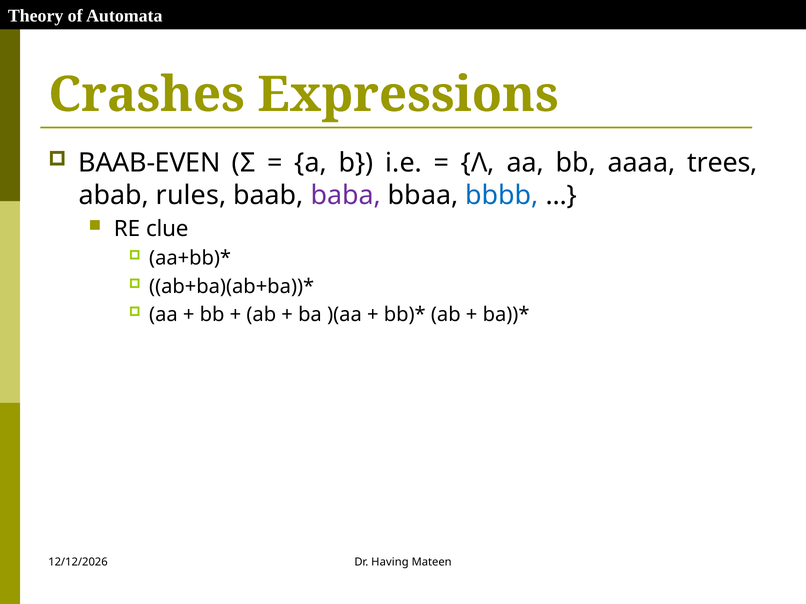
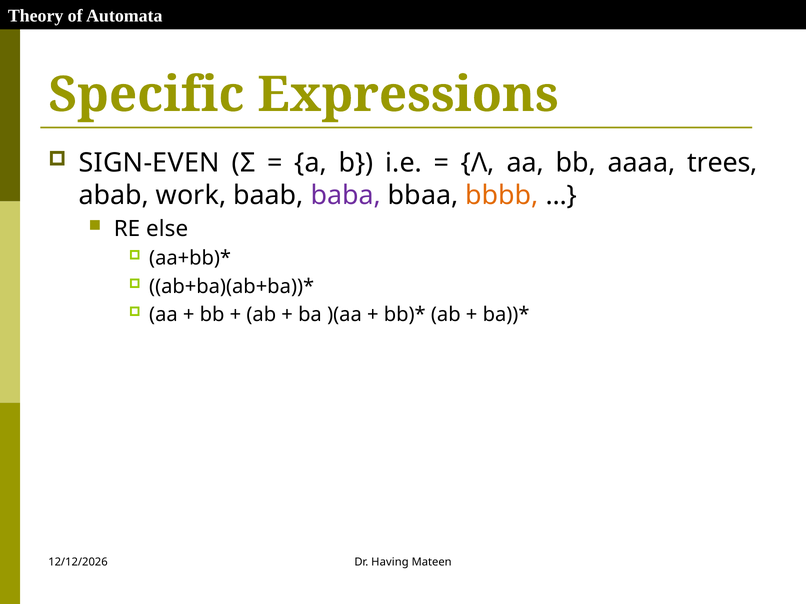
Crashes: Crashes -> Specific
BAAB-EVEN: BAAB-EVEN -> SIGN-EVEN
rules: rules -> work
bbbb colour: blue -> orange
clue: clue -> else
